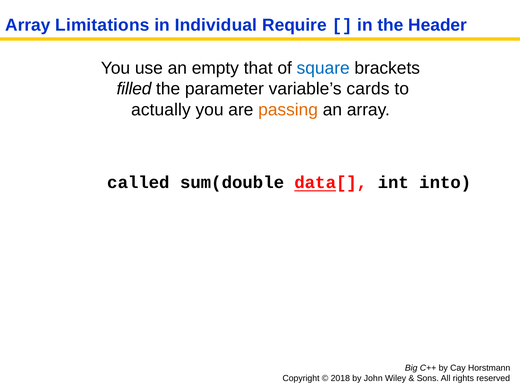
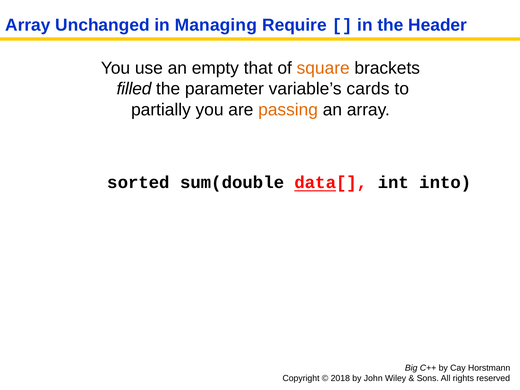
Limitations: Limitations -> Unchanged
Individual: Individual -> Managing
square colour: blue -> orange
actually: actually -> partially
called: called -> sorted
